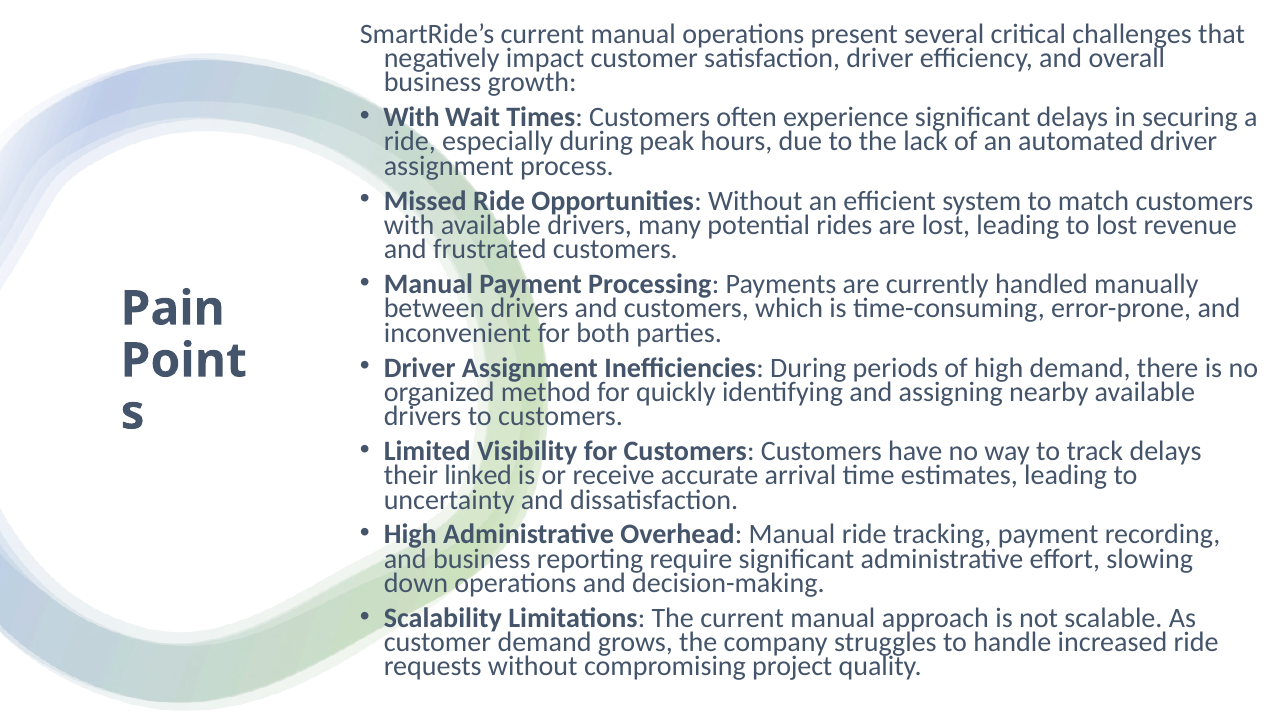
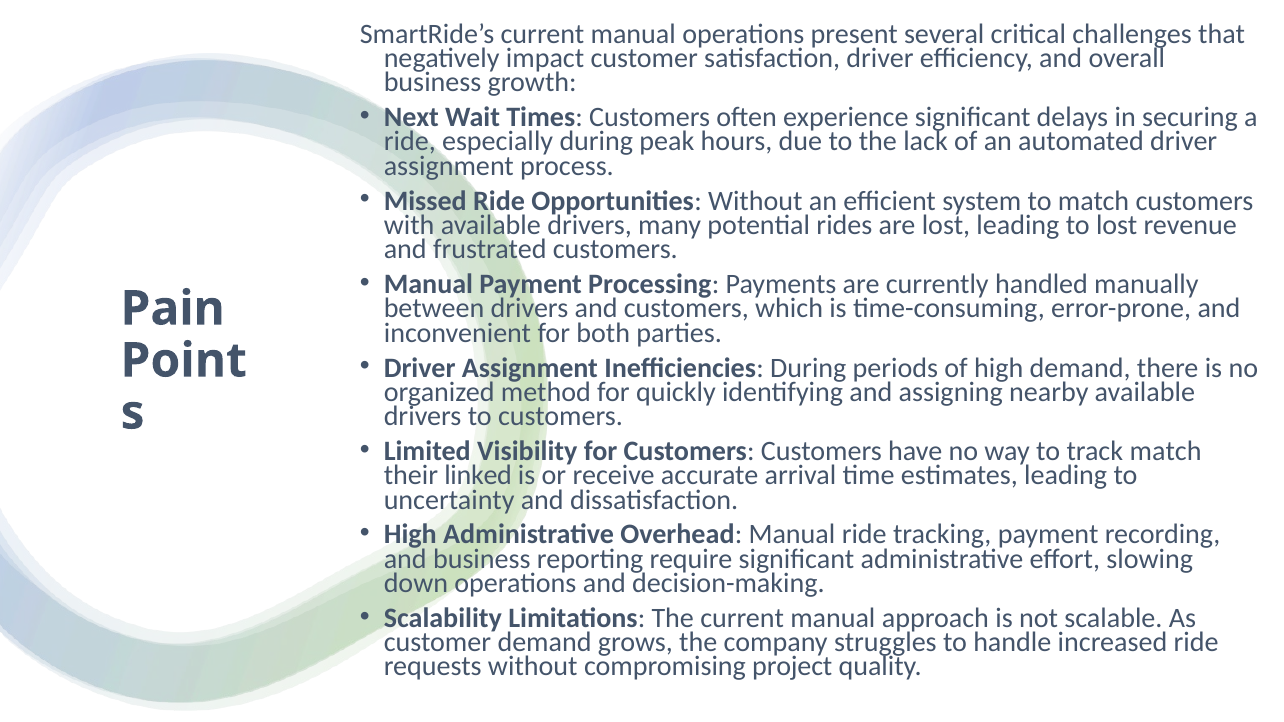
With at (411, 117): With -> Next
track delays: delays -> match
